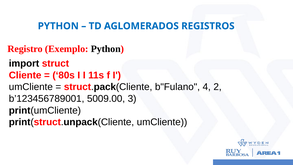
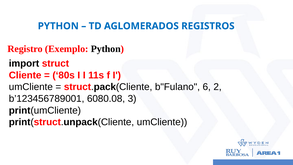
4: 4 -> 6
5009.00: 5009.00 -> 6080.08
